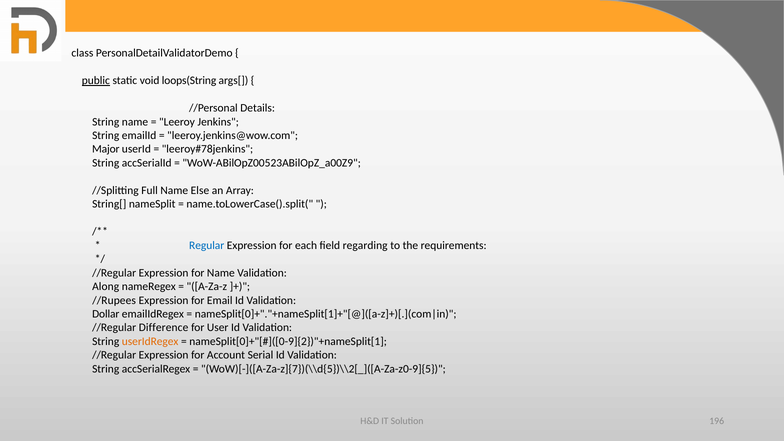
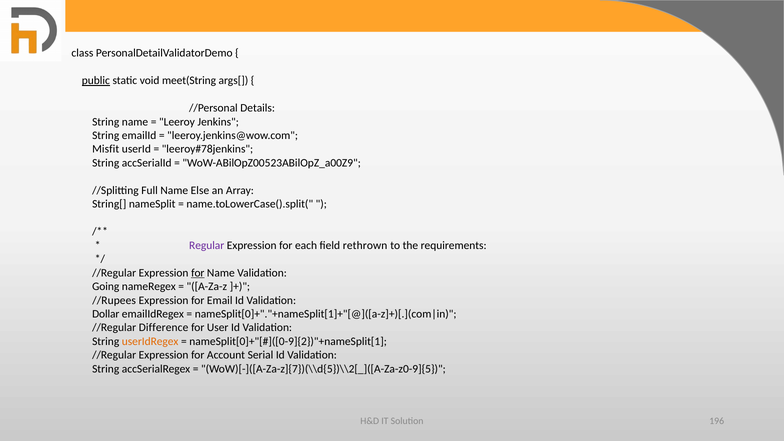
loops(String: loops(String -> meet(String
Major: Major -> Misfit
Regular colour: blue -> purple
regarding: regarding -> rethrown
for at (198, 273) underline: none -> present
Along: Along -> Going
